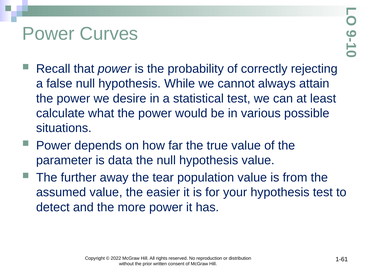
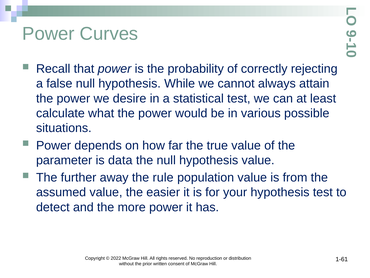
tear: tear -> rule
